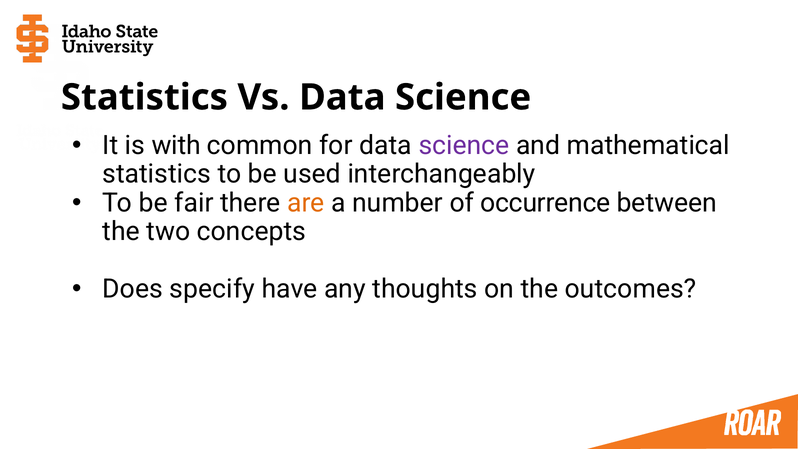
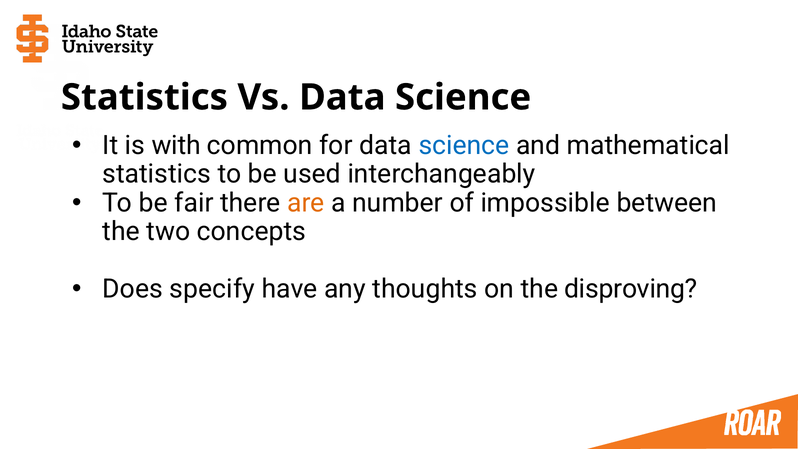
science at (464, 145) colour: purple -> blue
occurrence: occurrence -> impossible
outcomes: outcomes -> disproving
